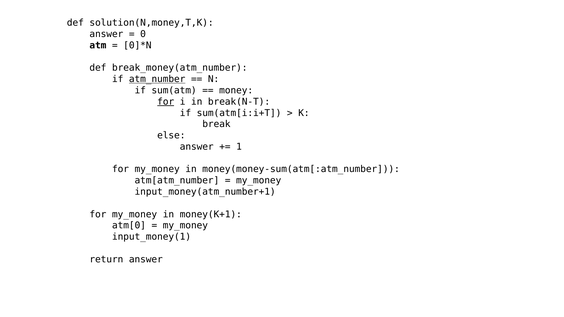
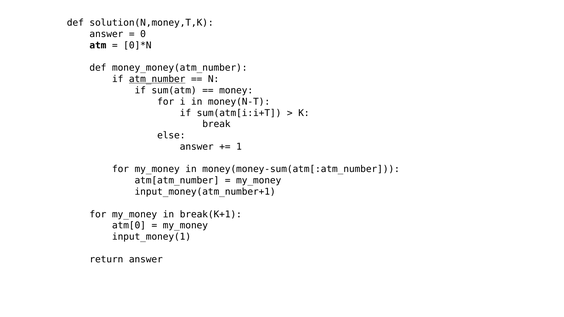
break_money(atm_number: break_money(atm_number -> money_money(atm_number
for at (166, 102) underline: present -> none
break(N-T: break(N-T -> money(N-T
money(K+1: money(K+1 -> break(K+1
